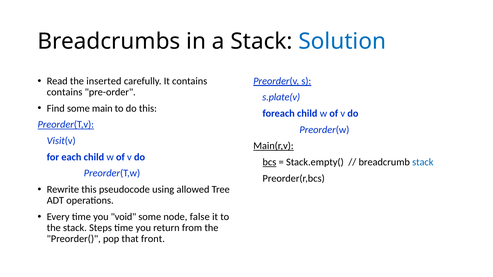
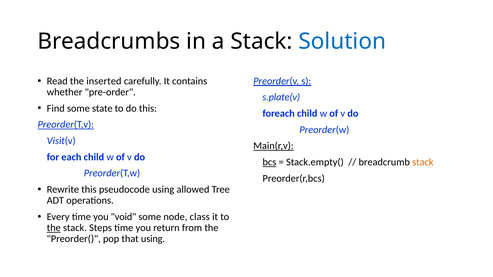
contains at (65, 92): contains -> whether
main: main -> state
stack at (423, 162) colour: blue -> orange
false: false -> class
the at (54, 228) underline: none -> present
that front: front -> using
